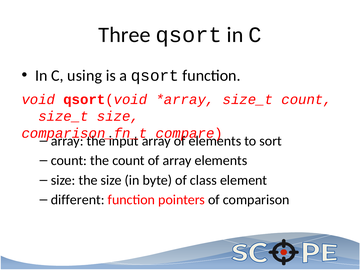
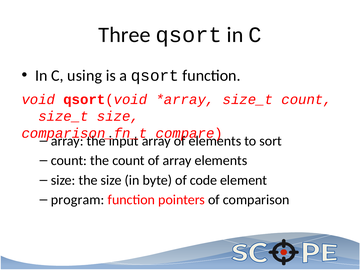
class: class -> code
different: different -> program
